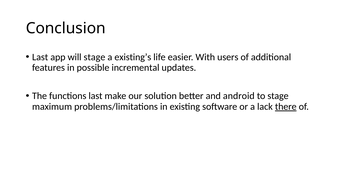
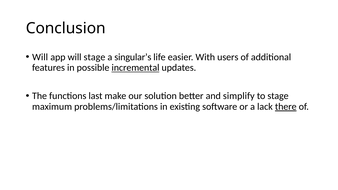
Last at (40, 57): Last -> Will
existing’s: existing’s -> singular’s
incremental underline: none -> present
android: android -> simplify
